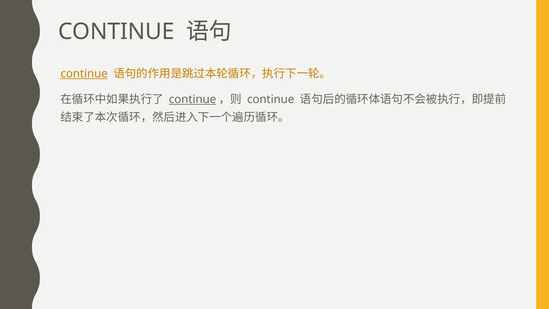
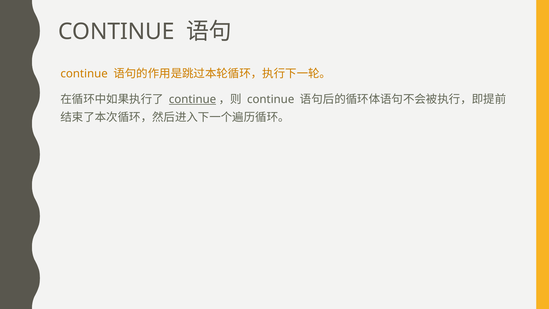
continue at (84, 74) underline: present -> none
